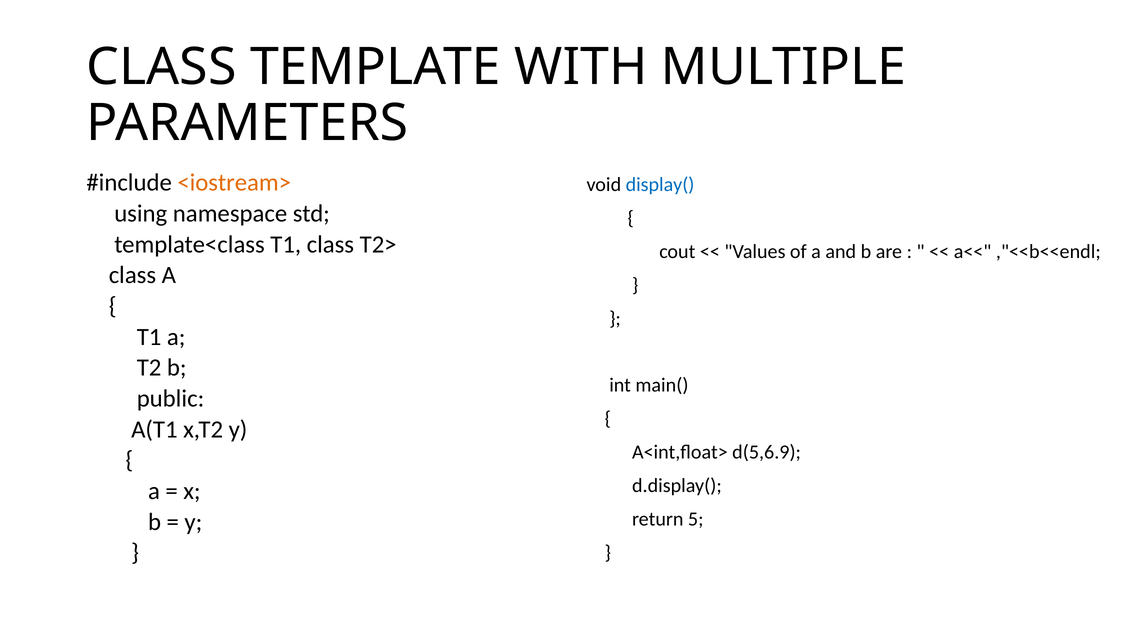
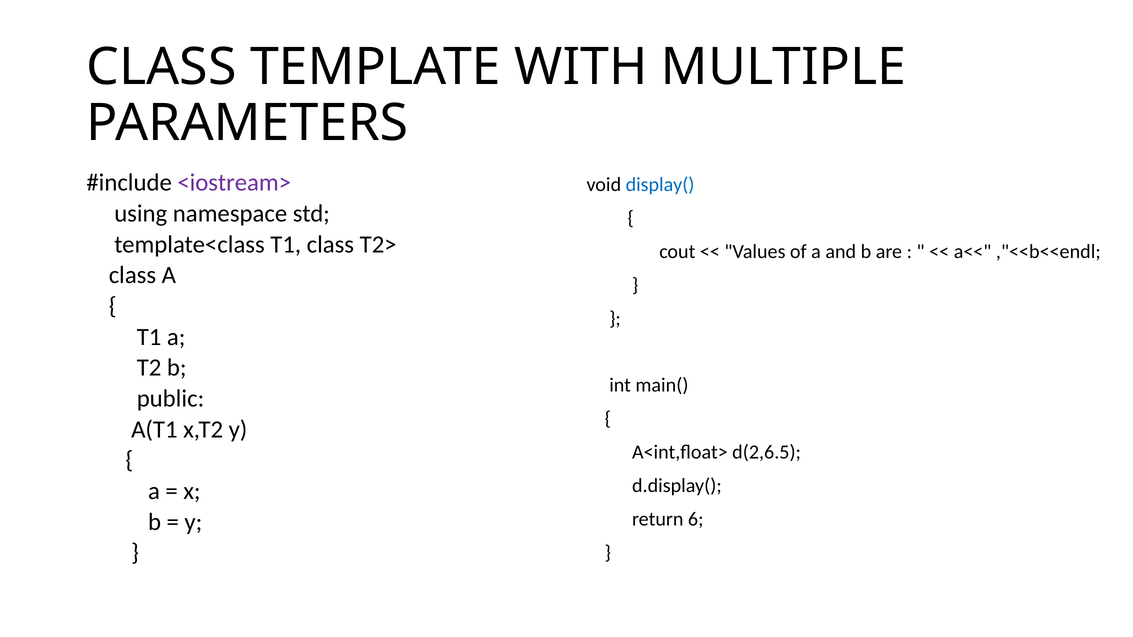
<iostream> colour: orange -> purple
d(5,6.9: d(5,6.9 -> d(2,6.5
5: 5 -> 6
